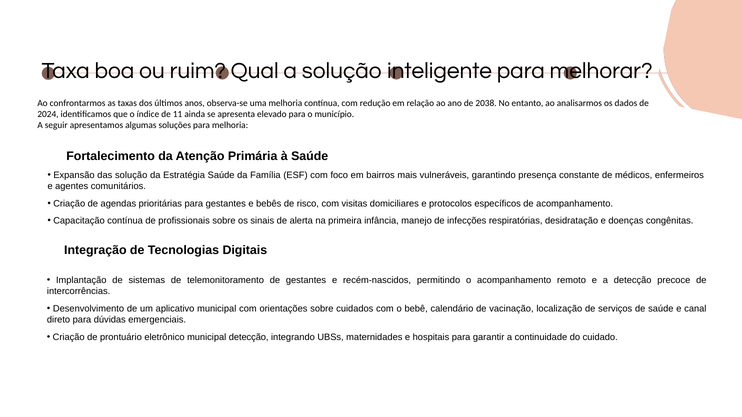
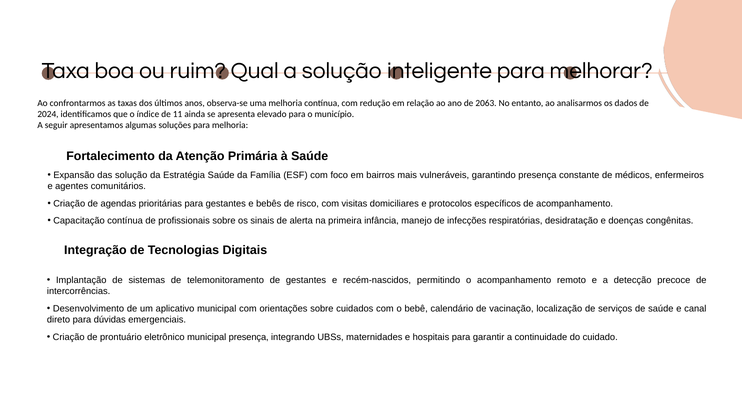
2038: 2038 -> 2063
municipal detecção: detecção -> presença
